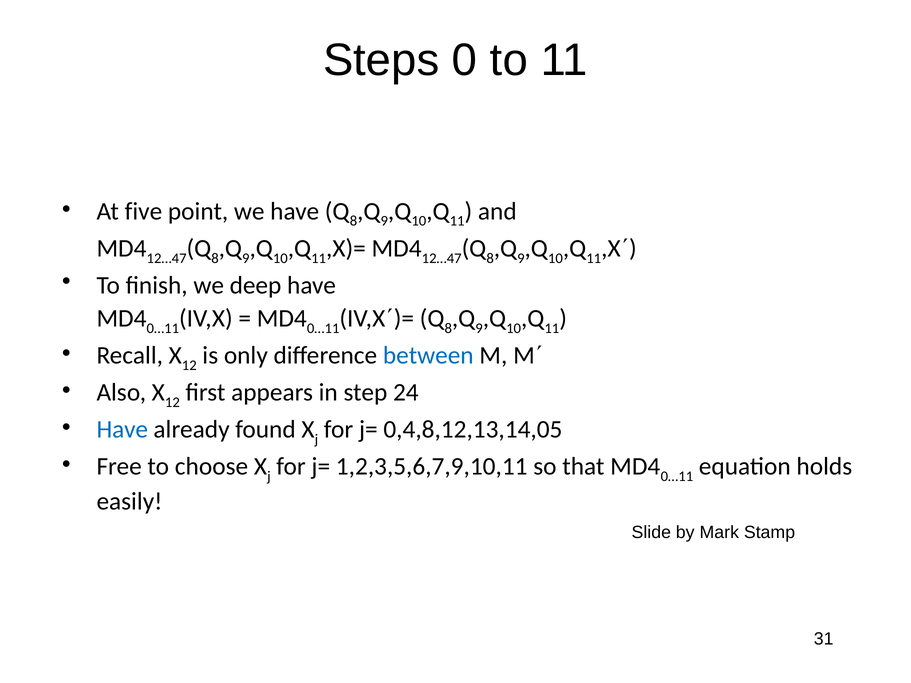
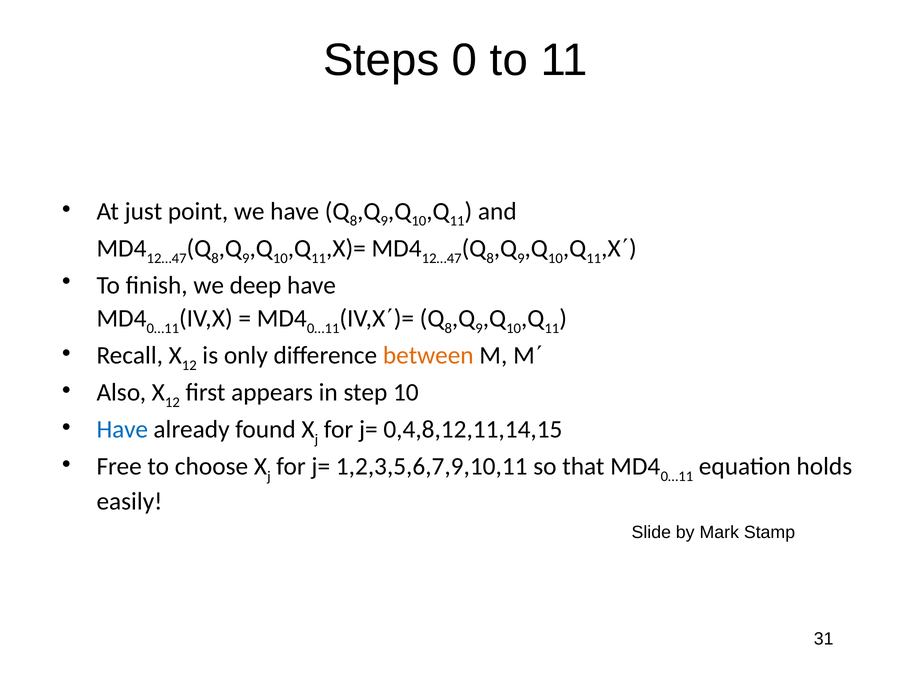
five: five -> just
between colour: blue -> orange
step 24: 24 -> 10
0,4,8,12,13,14,05: 0,4,8,12,13,14,05 -> 0,4,8,12,11,14,15
